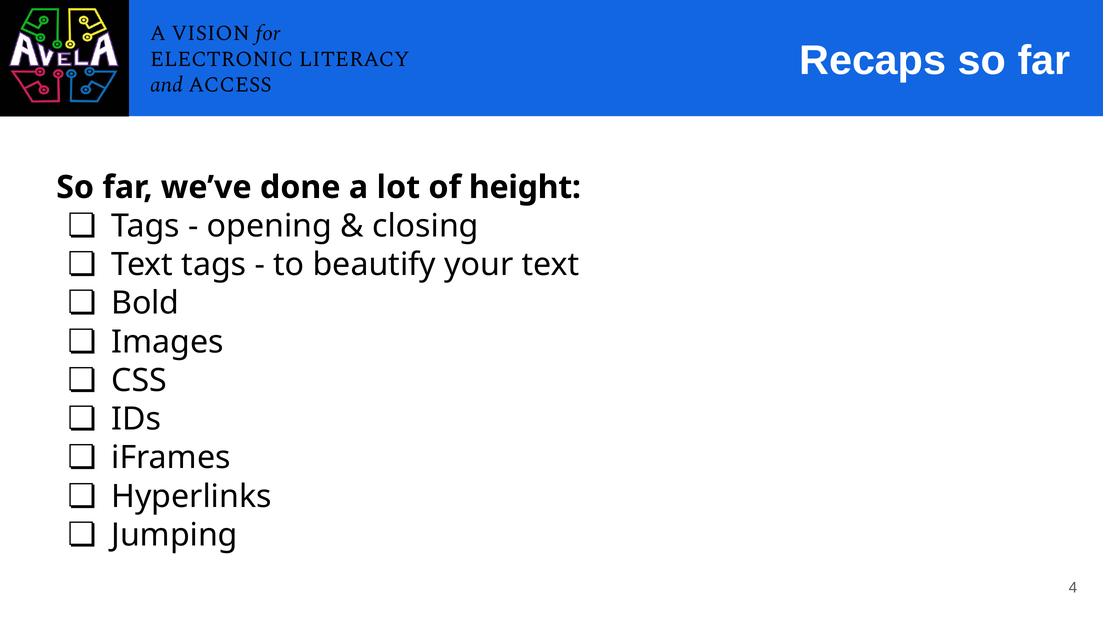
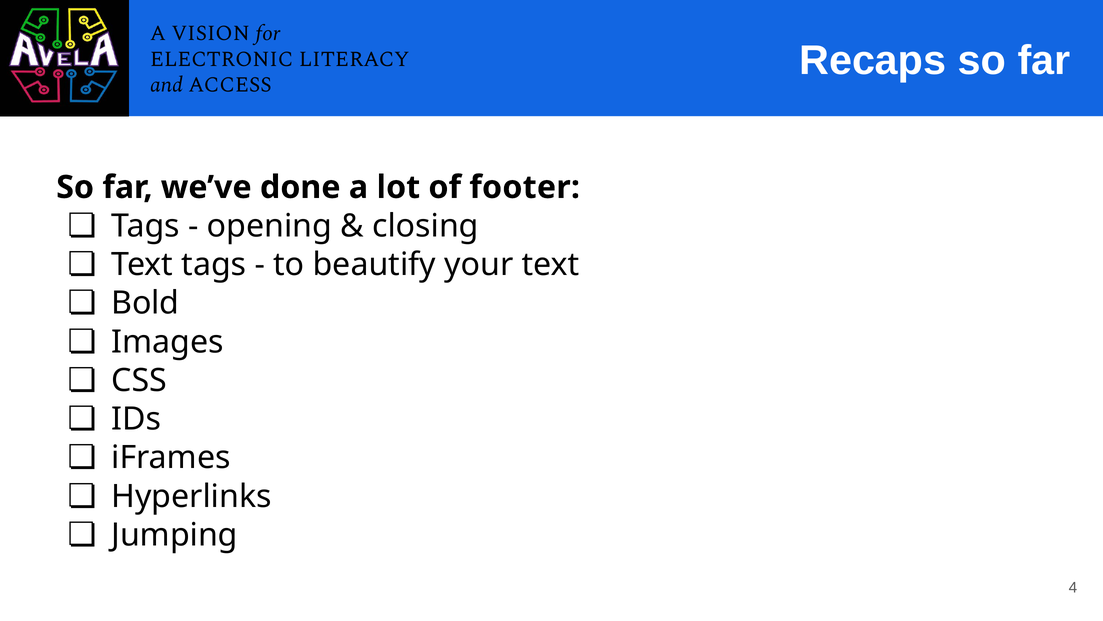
height: height -> footer
